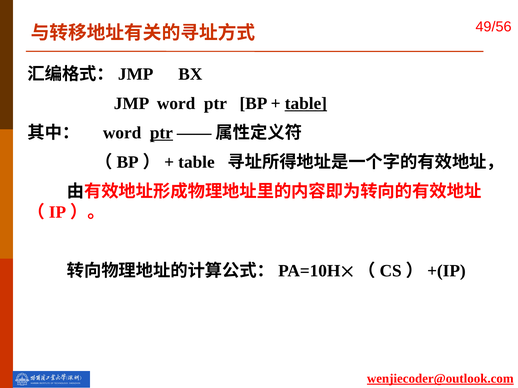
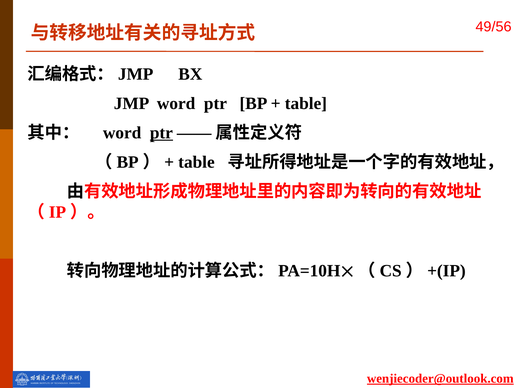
table at (306, 104) underline: present -> none
